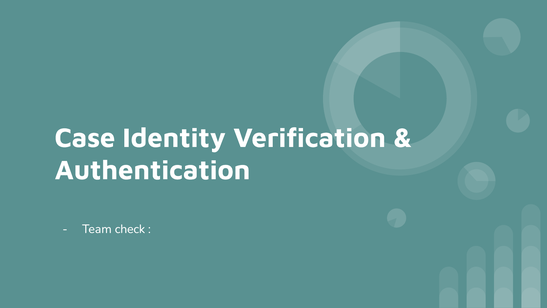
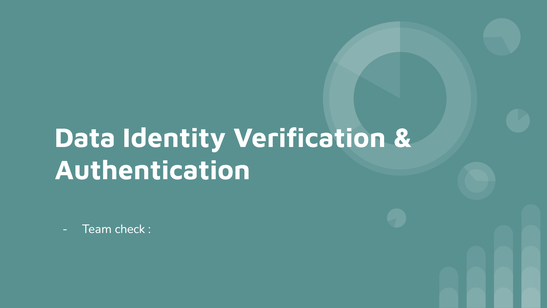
Case: Case -> Data
